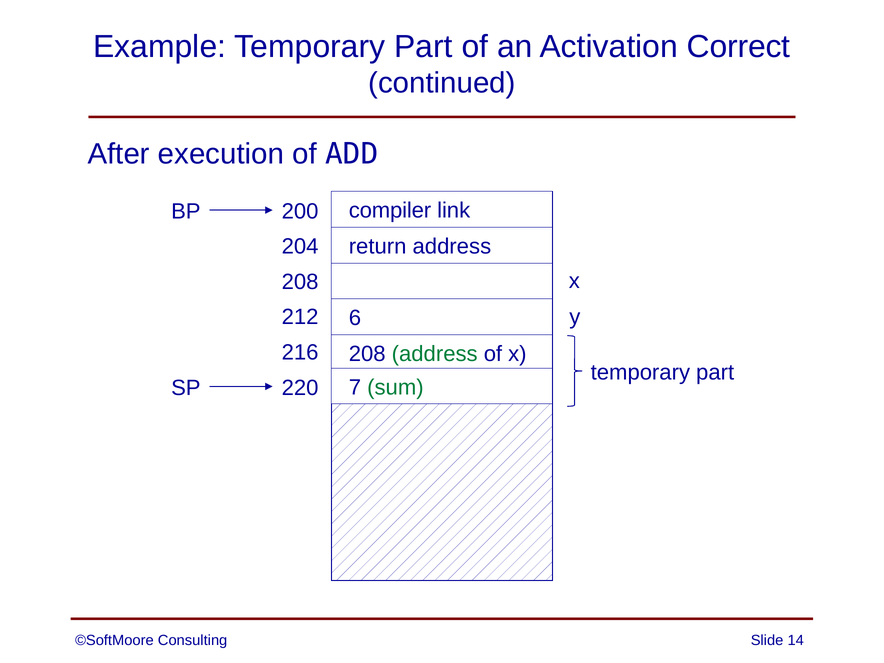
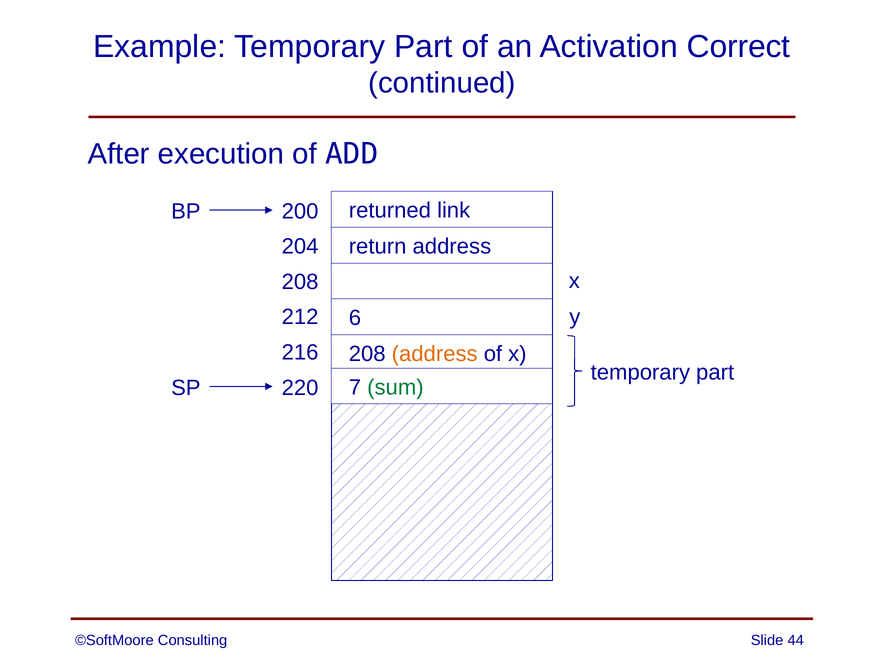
compiler: compiler -> returned
address at (435, 354) colour: green -> orange
14: 14 -> 44
